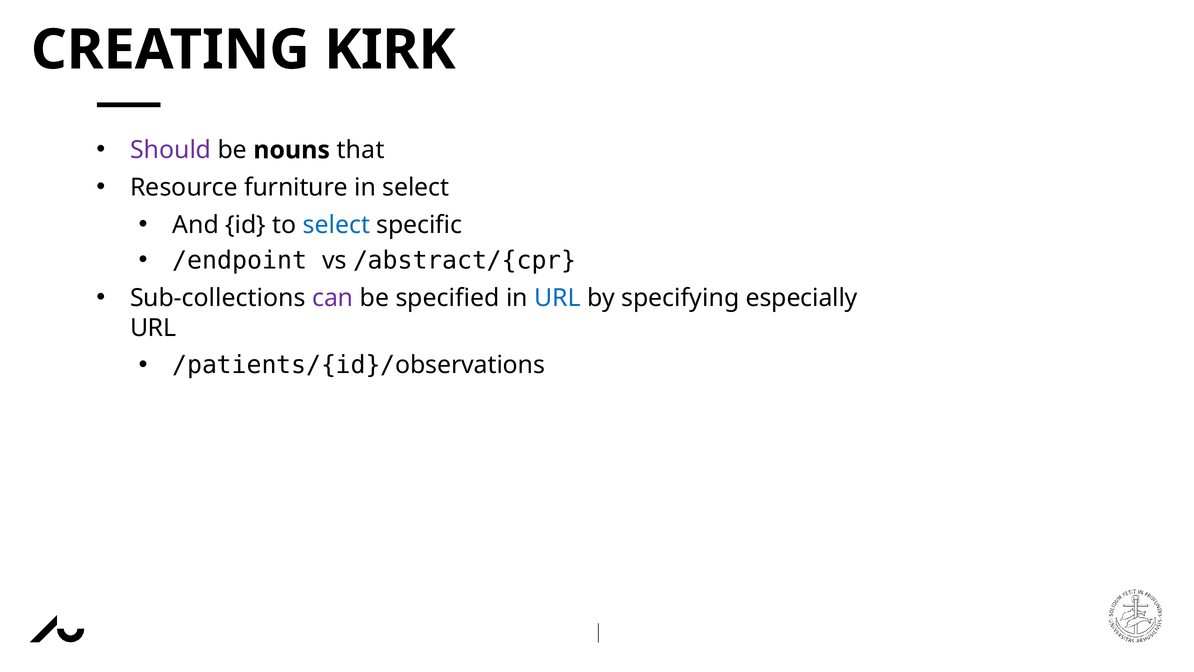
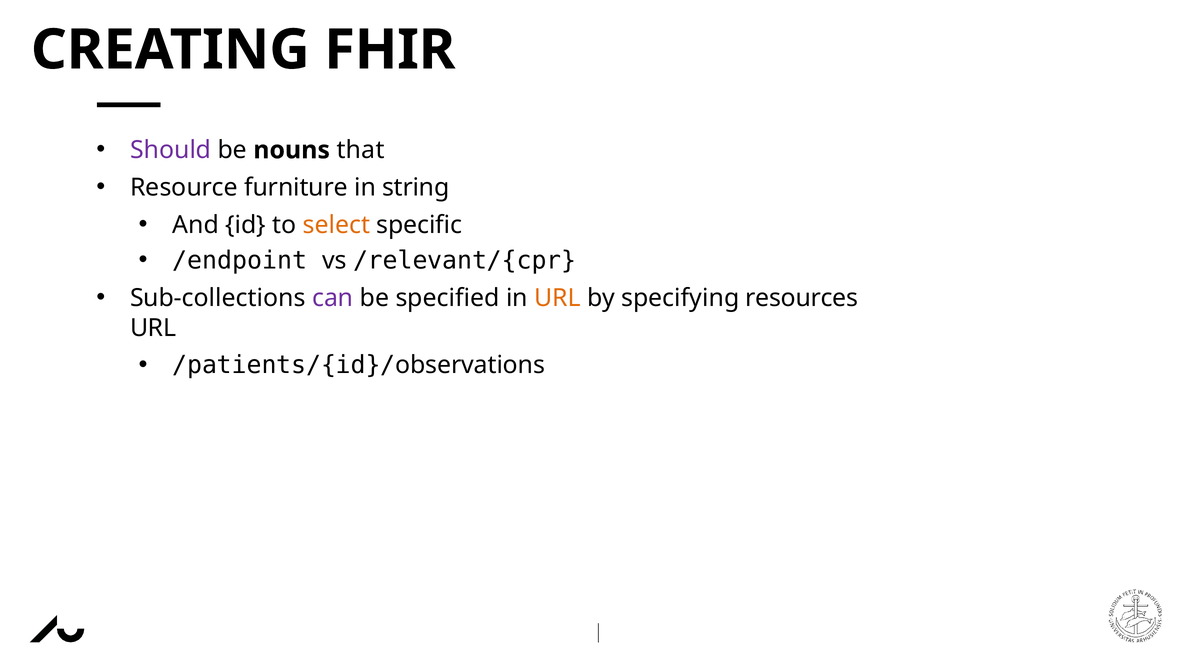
CREATING KIRK: KIRK -> FHIR
in select: select -> string
select at (336, 225) colour: blue -> orange
/abstract/{cpr: /abstract/{cpr -> /relevant/{cpr
URL at (558, 298) colour: blue -> orange
especially: especially -> resources
